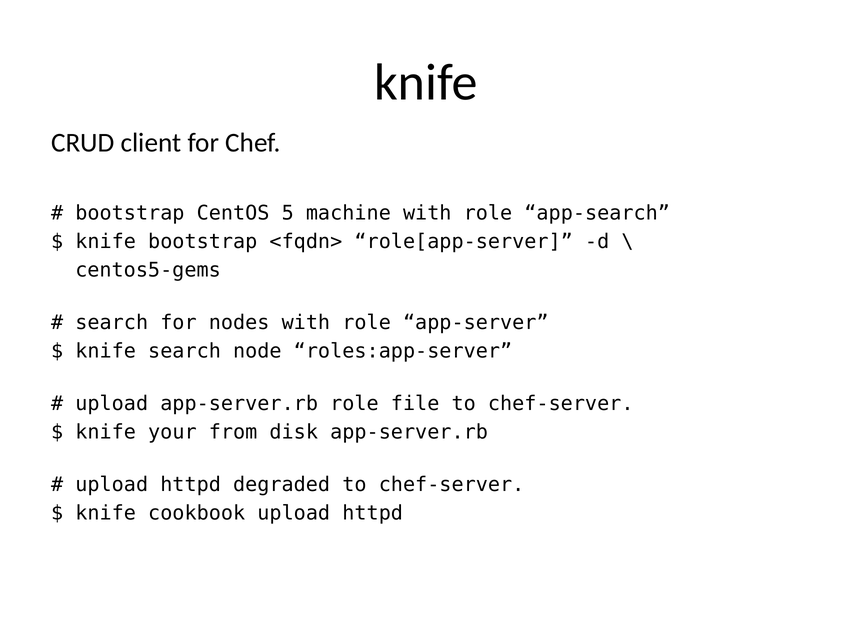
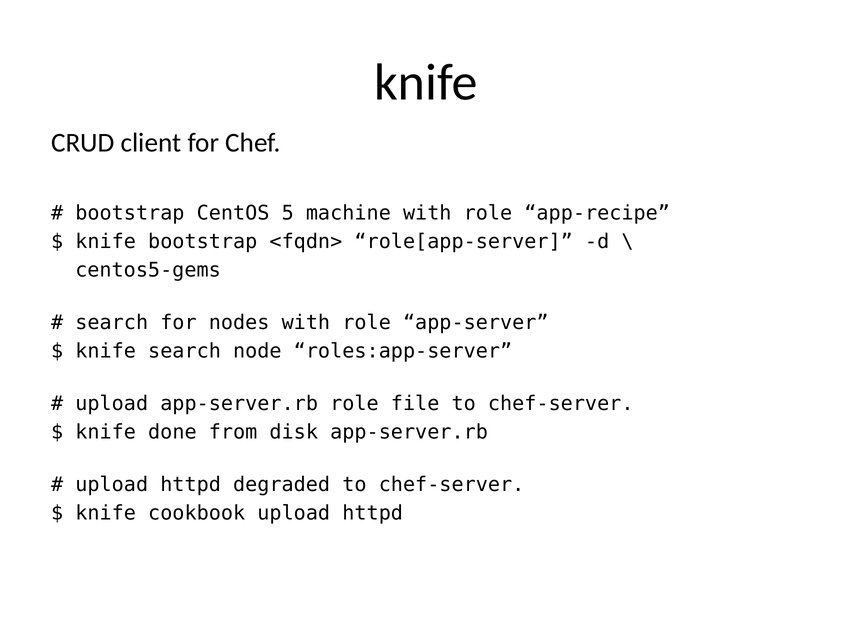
app-search: app-search -> app-recipe
your: your -> done
